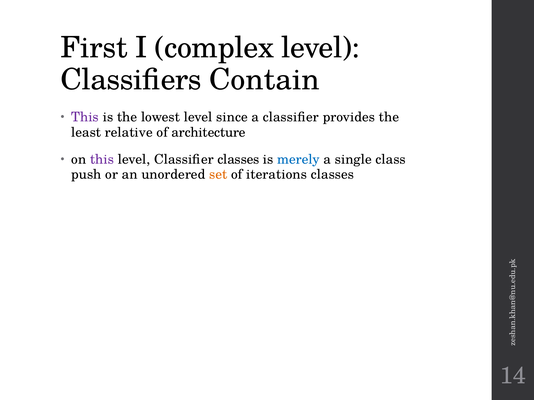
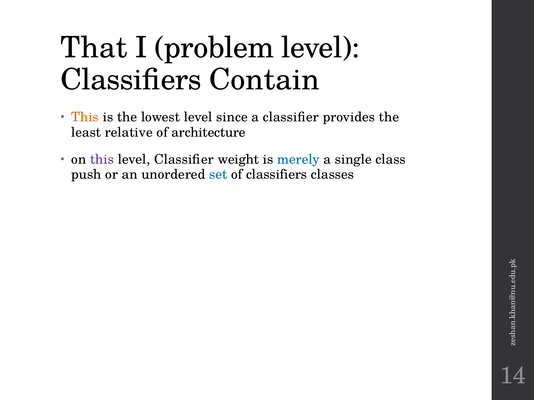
First: First -> That
complex: complex -> problem
This at (85, 117) colour: purple -> orange
Classifier classes: classes -> weight
set colour: orange -> blue
of iterations: iterations -> classifiers
